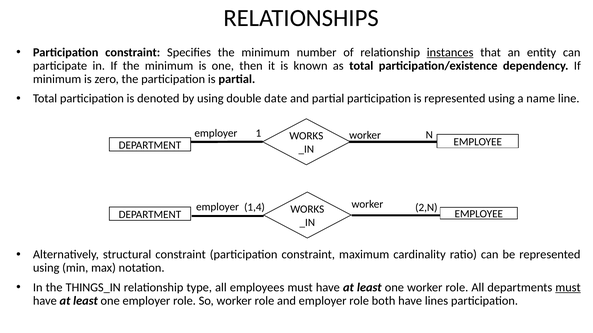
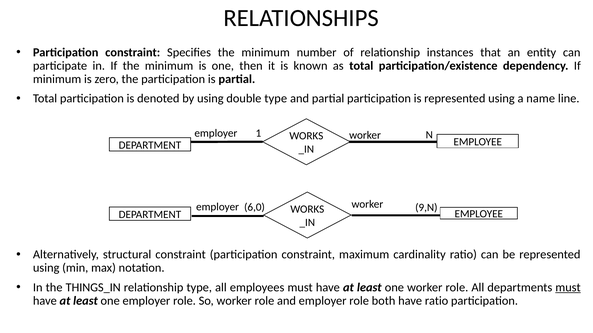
instances underline: present -> none
double date: date -> type
2,N: 2,N -> 9,N
1,4: 1,4 -> 6,0
have lines: lines -> ratio
